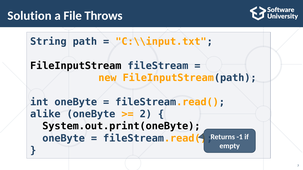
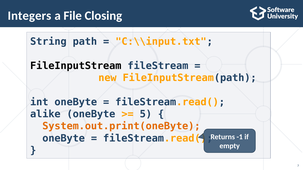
Solution: Solution -> Integers
Throws: Throws -> Closing
2: 2 -> 5
System.out.print(oneByte colour: black -> orange
